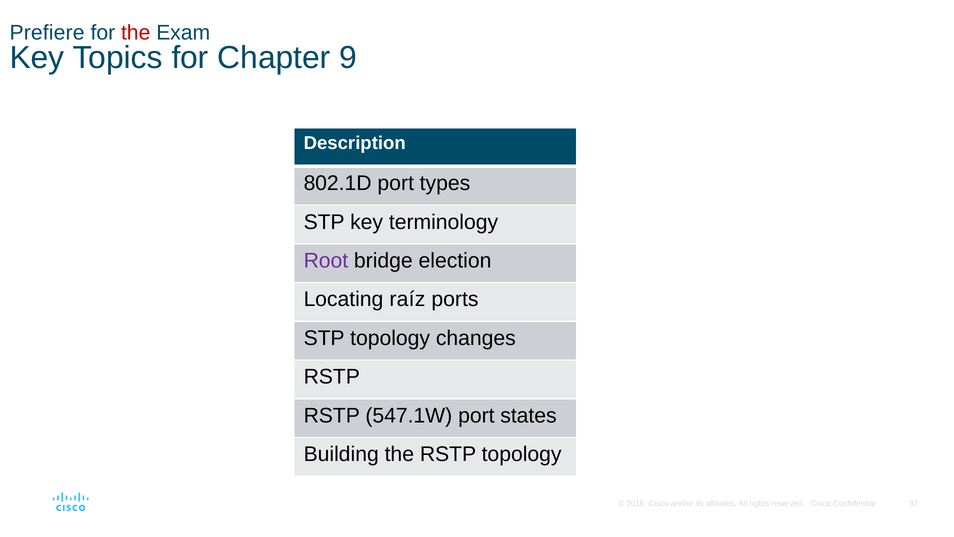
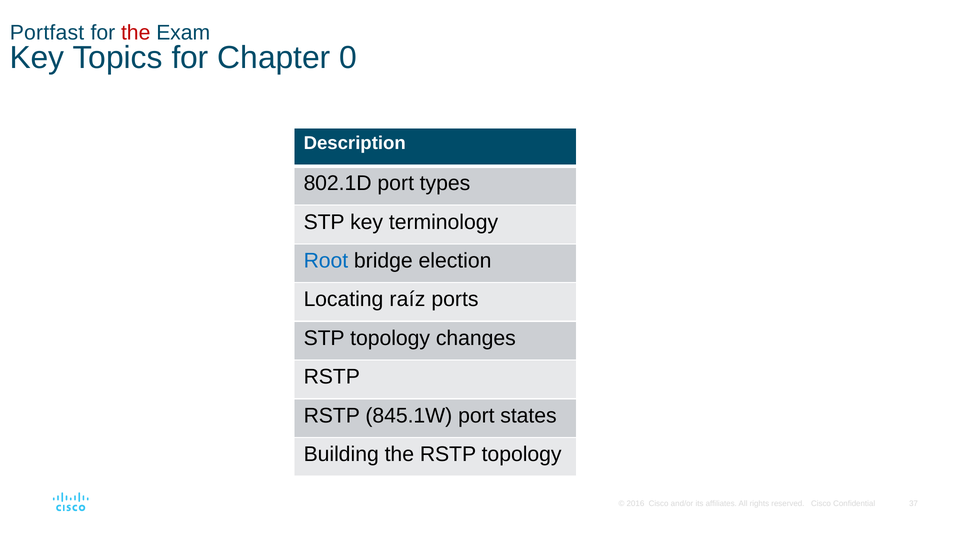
Prefiere: Prefiere -> Portfast
9: 9 -> 0
Root colour: purple -> blue
547.1W: 547.1W -> 845.1W
